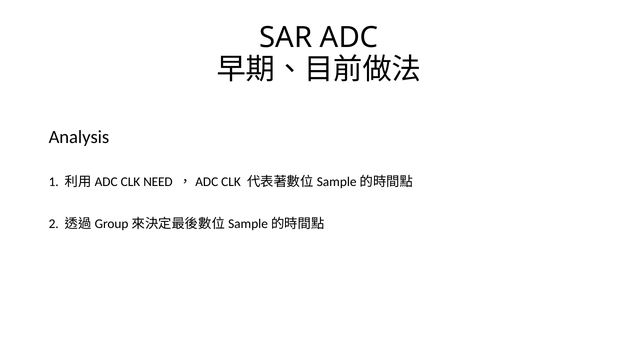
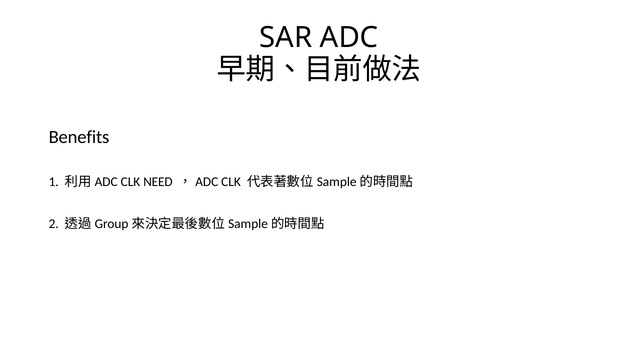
Analysis: Analysis -> Benefits
